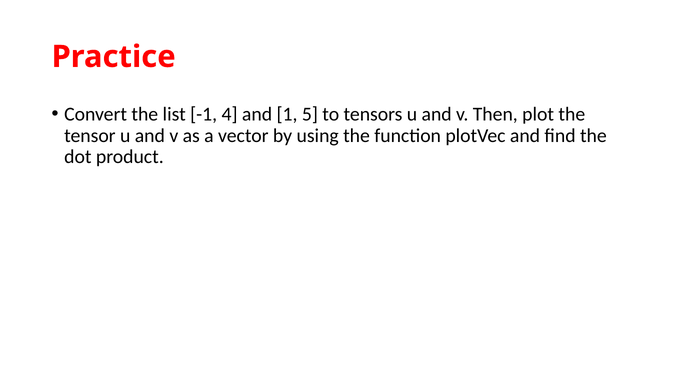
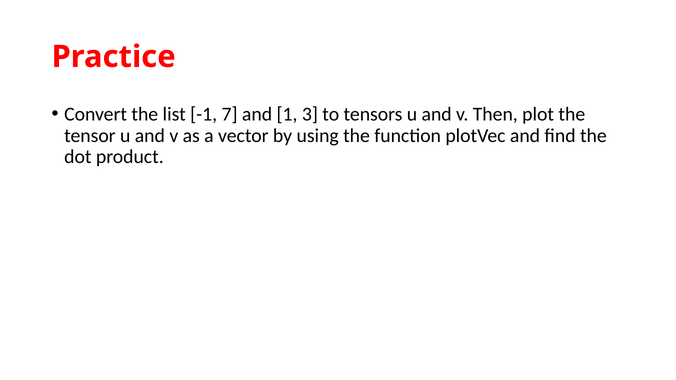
4: 4 -> 7
5: 5 -> 3
